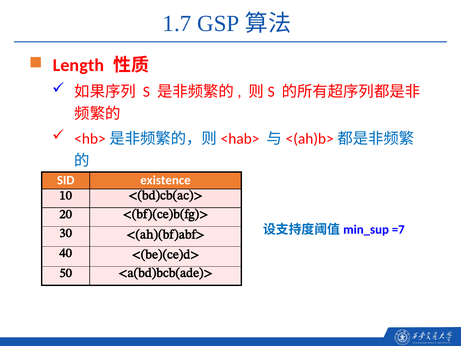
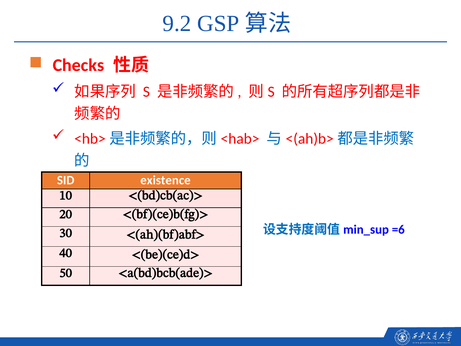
1.7: 1.7 -> 9.2
Length: Length -> Checks
=7: =7 -> =6
